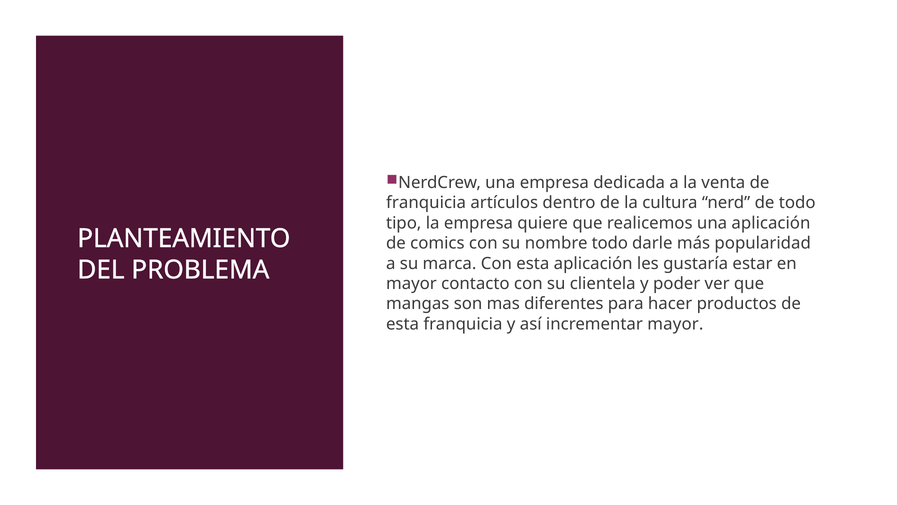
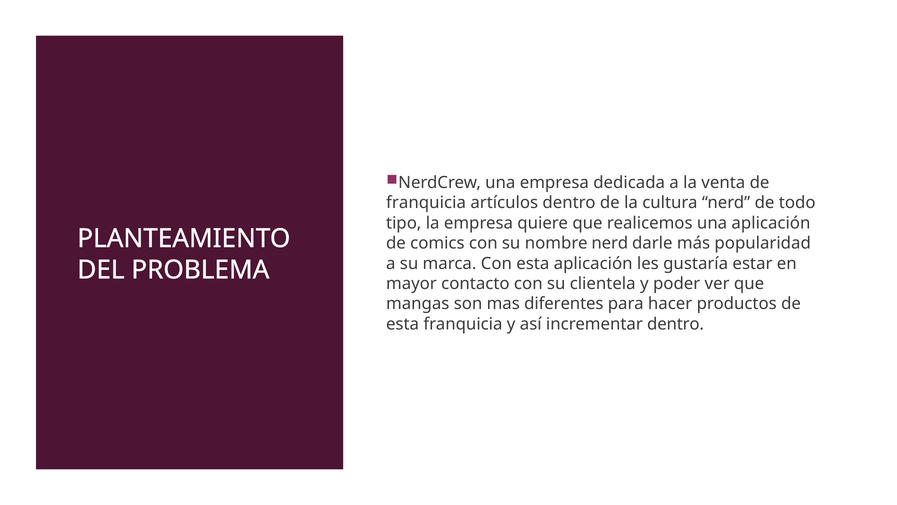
nombre todo: todo -> nerd
incrementar mayor: mayor -> dentro
